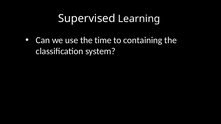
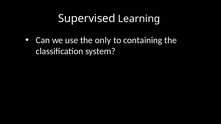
time: time -> only
